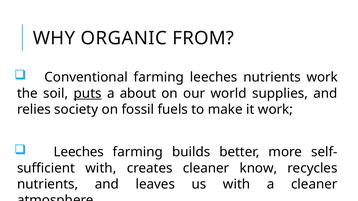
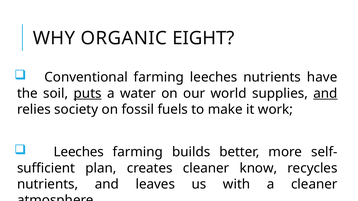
FROM: FROM -> EIGHT
nutrients work: work -> have
about: about -> water
and at (325, 94) underline: none -> present
with at (101, 168): with -> plan
